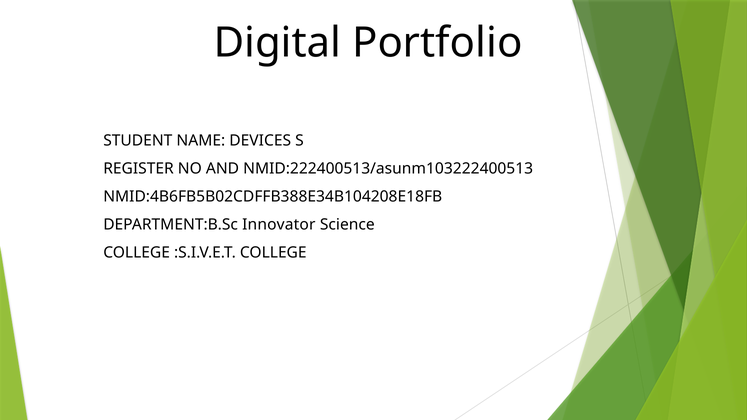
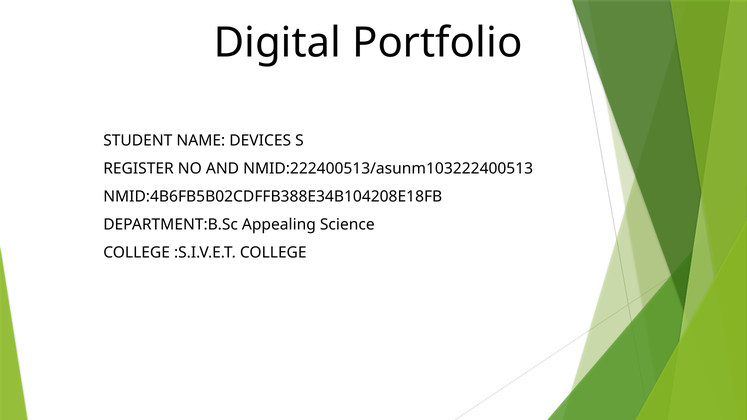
Innovator: Innovator -> Appealing
